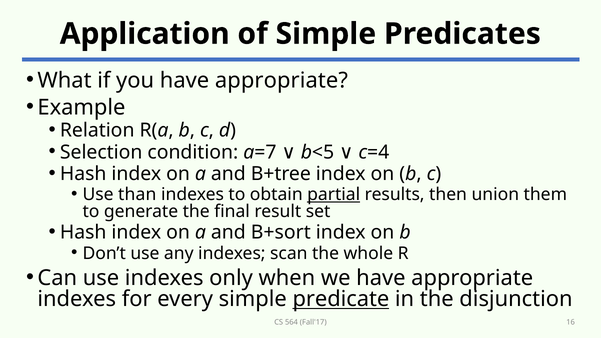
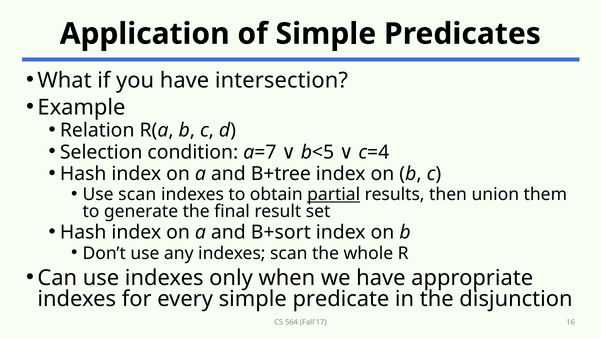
you have appropriate: appropriate -> intersection
Use than: than -> scan
predicate underline: present -> none
